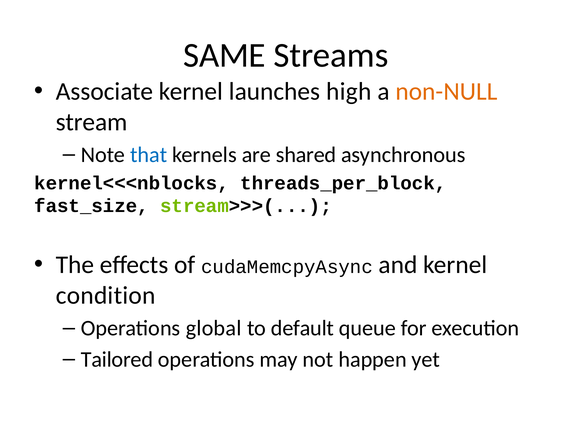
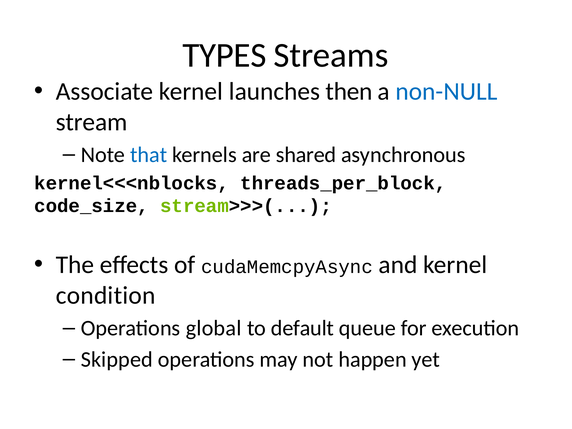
SAME: SAME -> TYPES
high: high -> then
non-NULL colour: orange -> blue
fast_size: fast_size -> code_size
Tailored: Tailored -> Skipped
